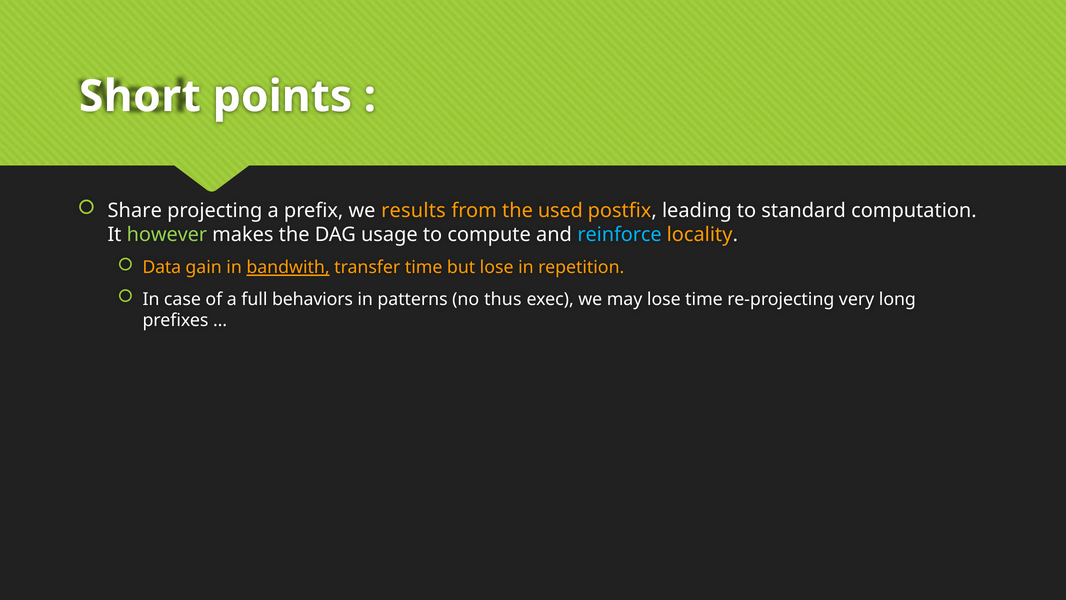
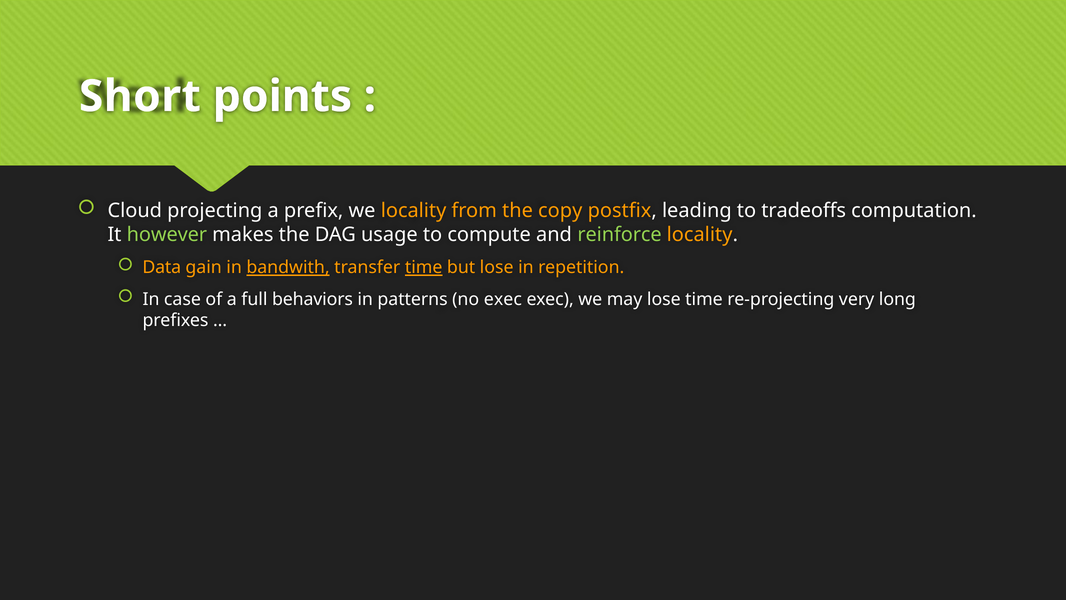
Share: Share -> Cloud
we results: results -> locality
used: used -> copy
standard: standard -> tradeoffs
reinforce colour: light blue -> light green
time at (424, 267) underline: none -> present
no thus: thus -> exec
